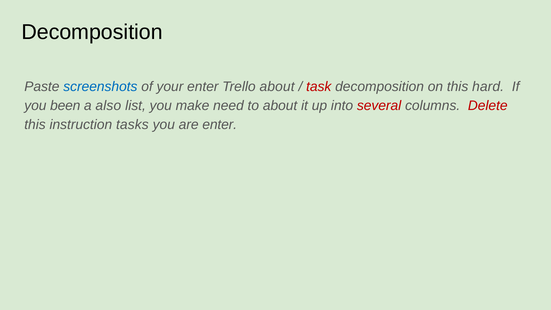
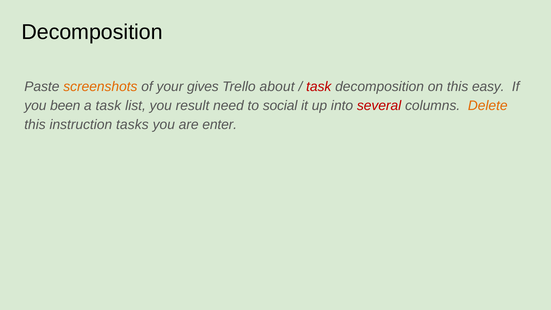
screenshots colour: blue -> orange
your enter: enter -> gives
hard: hard -> easy
a also: also -> task
make: make -> result
to about: about -> social
Delete colour: red -> orange
